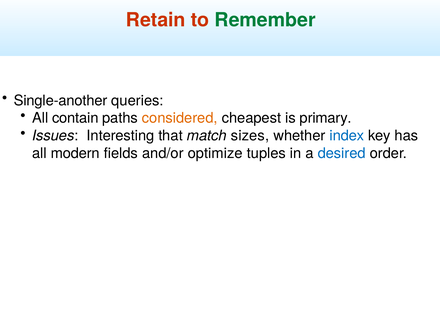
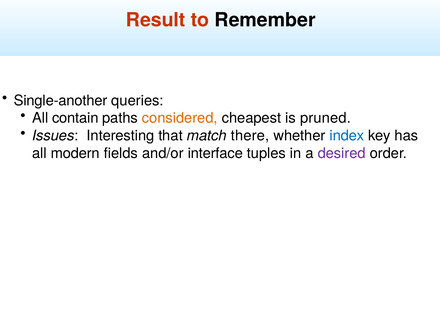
Retain: Retain -> Result
Remember colour: green -> black
primary: primary -> pruned
sizes: sizes -> there
optimize: optimize -> interface
desired colour: blue -> purple
